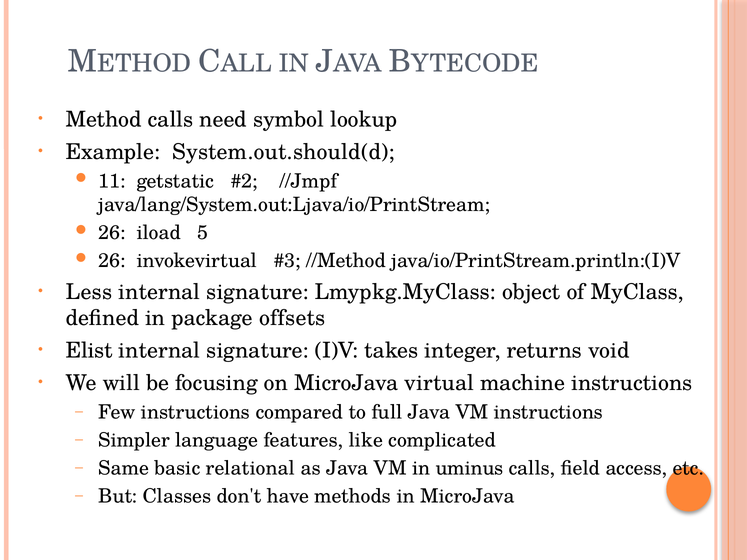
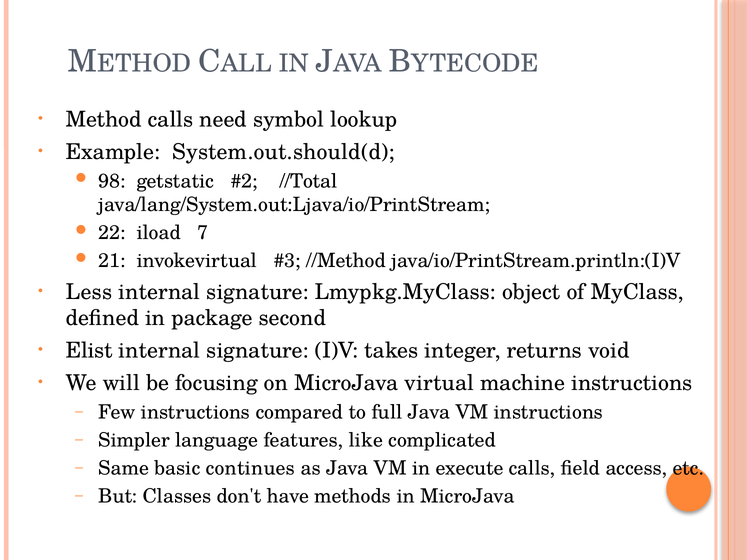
11: 11 -> 98
//Jmpf: //Jmpf -> //Total
26 at (112, 233): 26 -> 22
5: 5 -> 7
26 at (112, 261): 26 -> 21
offsets: offsets -> second
relational: relational -> continues
uminus: uminus -> execute
